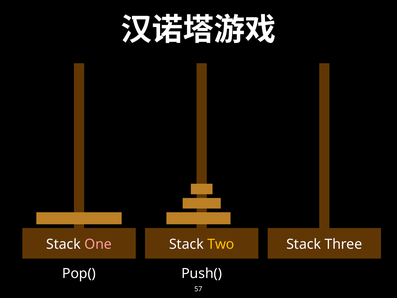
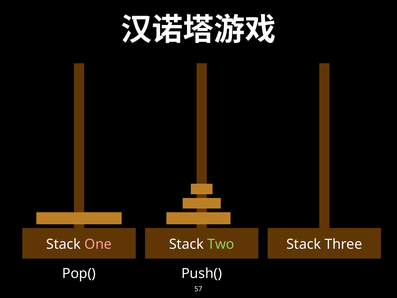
Two colour: yellow -> light green
